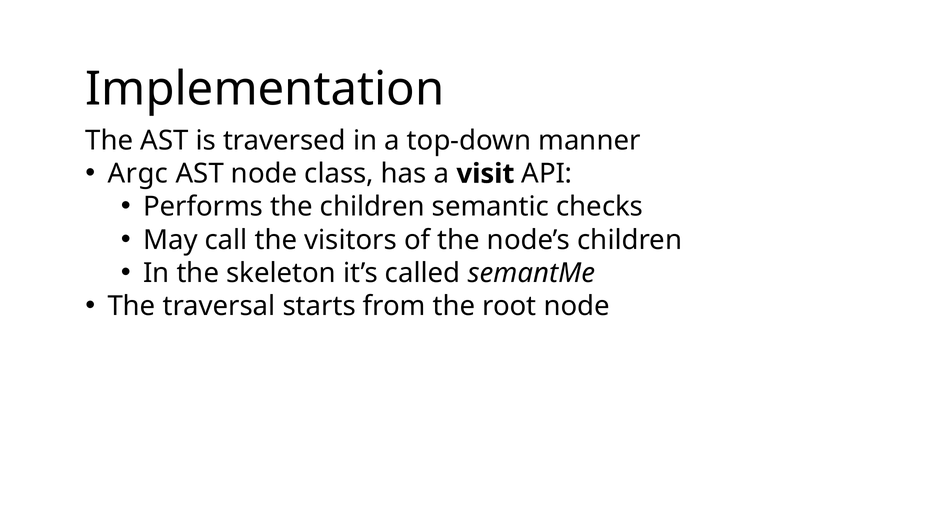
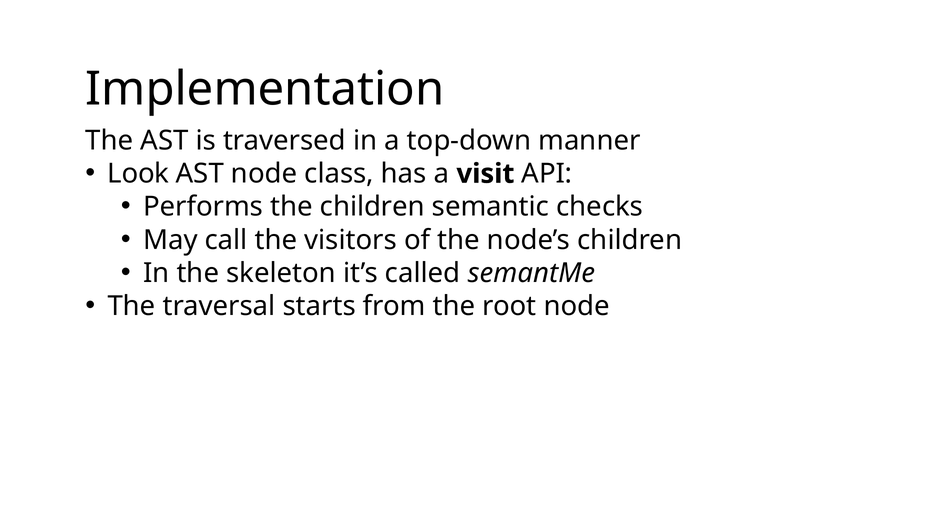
Argc: Argc -> Look
